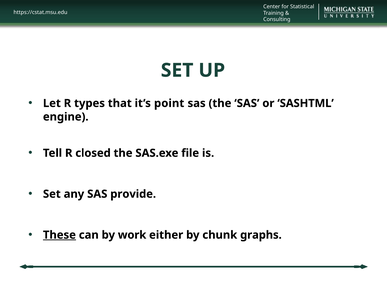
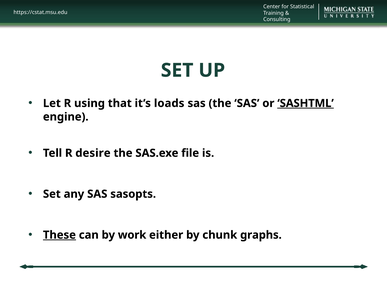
types: types -> using
point: point -> loads
SASHTML underline: none -> present
closed: closed -> desire
provide: provide -> sasopts
